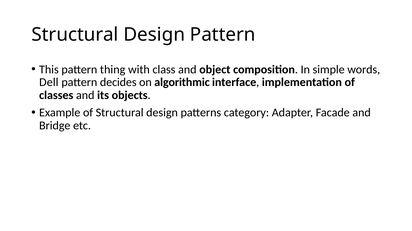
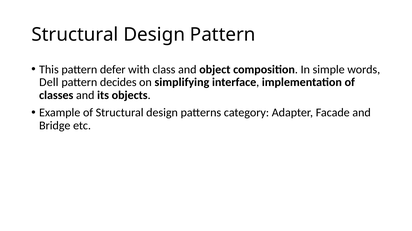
thing: thing -> defer
algorithmic: algorithmic -> simplifying
